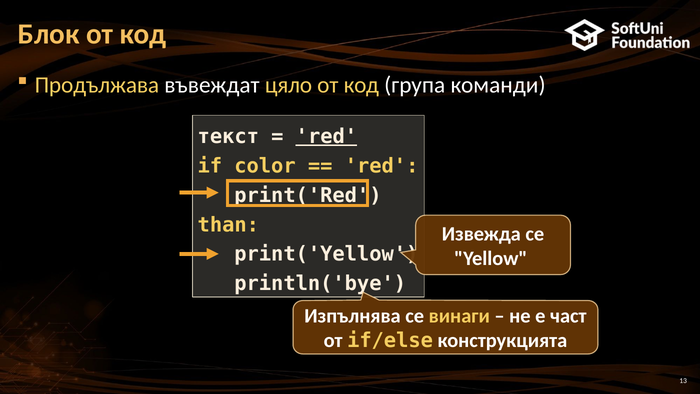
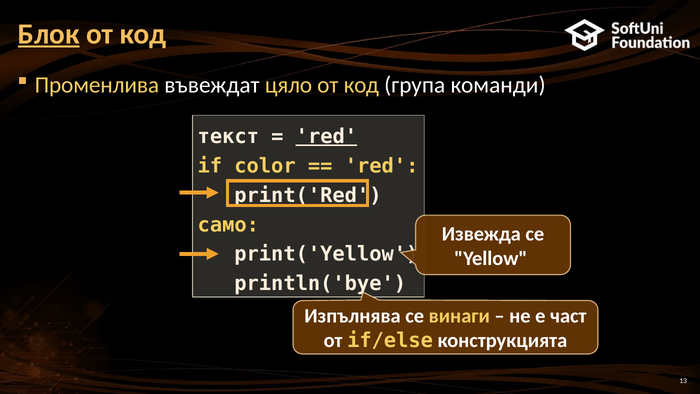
Блок underline: none -> present
Продължава: Продължава -> Променлива
than: than -> само
